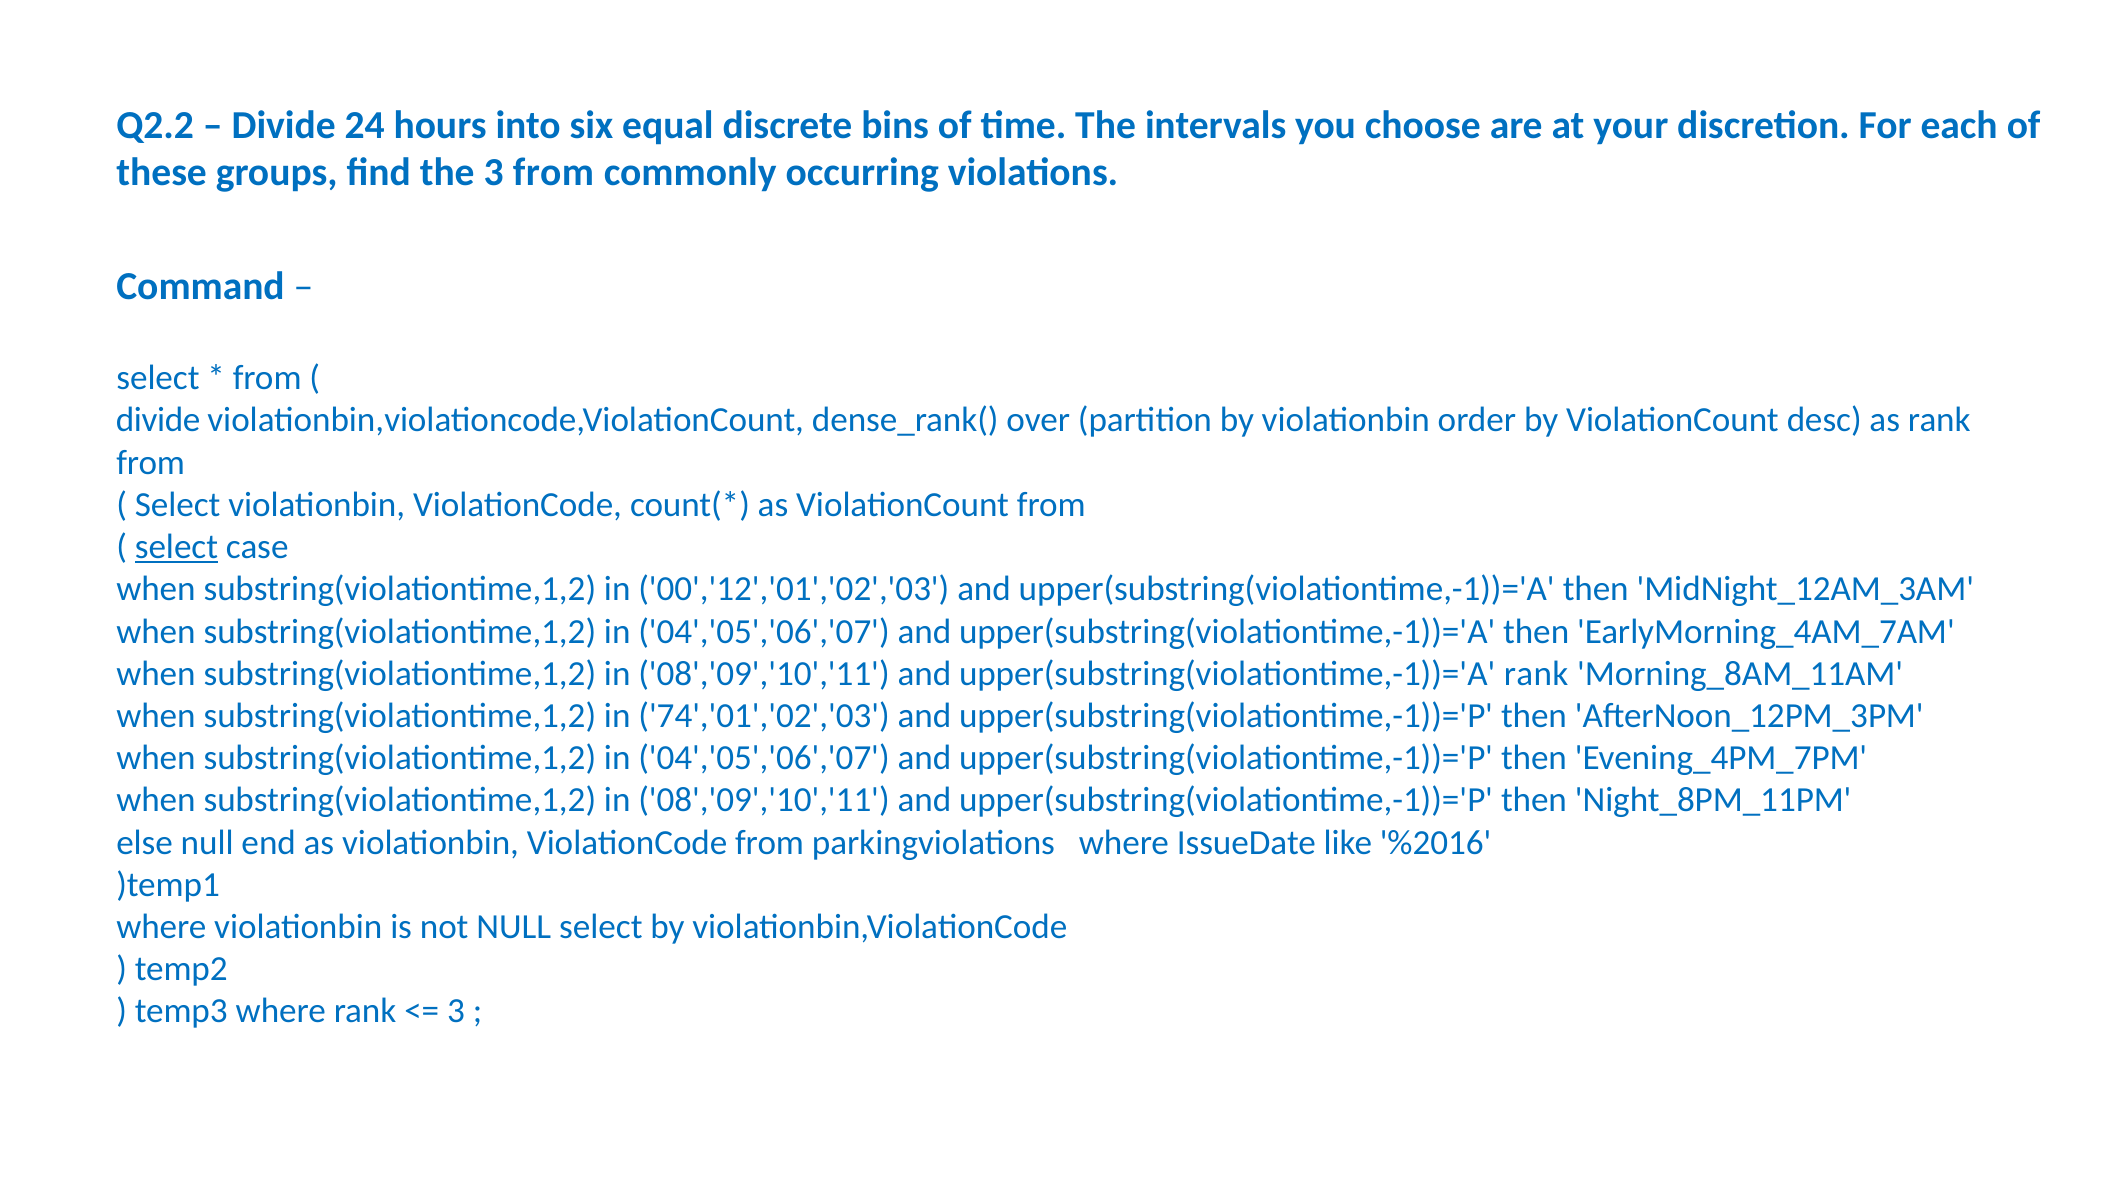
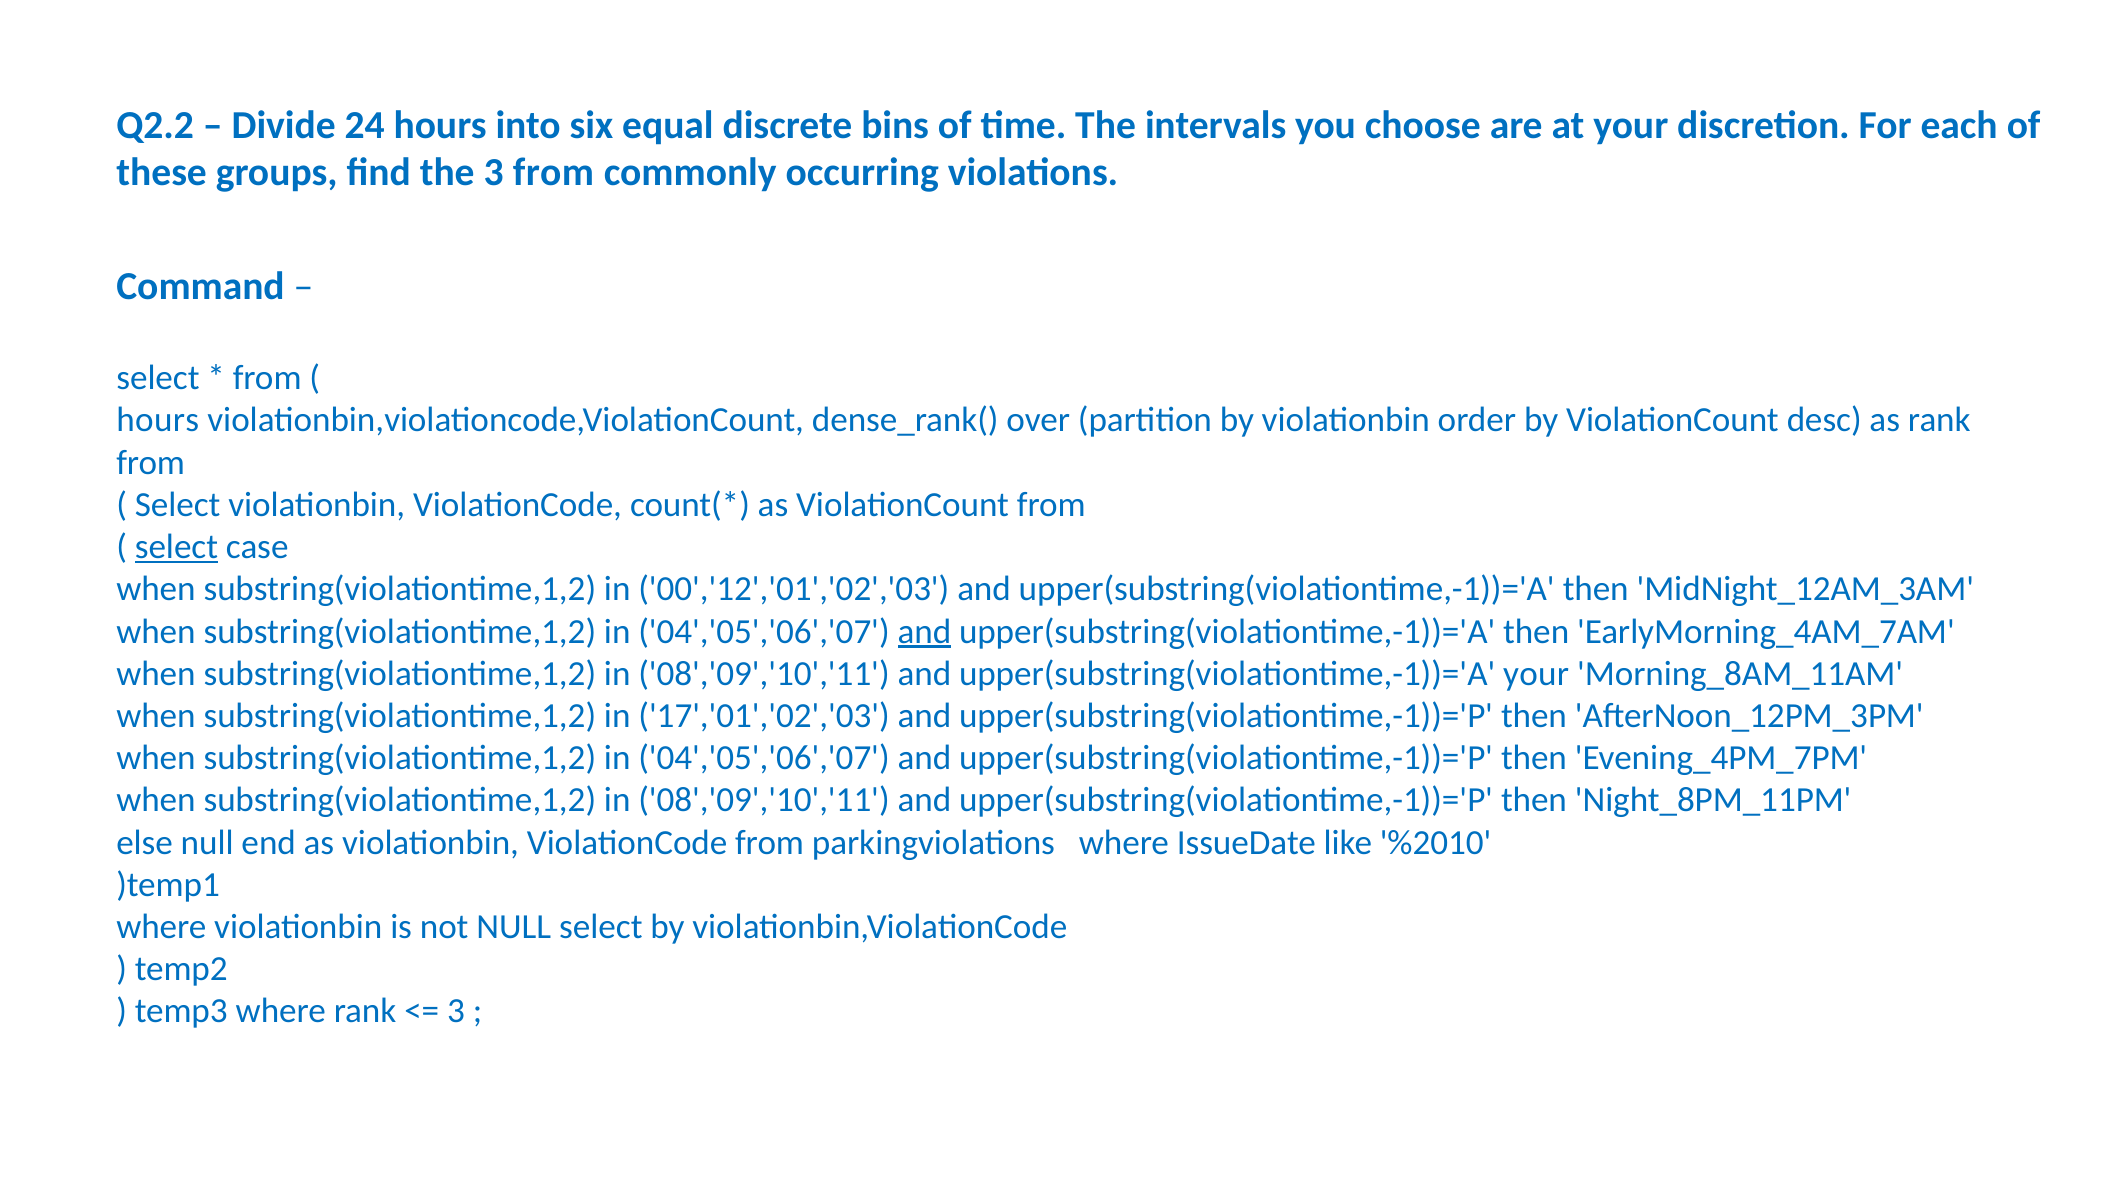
divide at (158, 420): divide -> hours
and at (924, 631) underline: none -> present
upper(substring(violationtime,-1))='A rank: rank -> your
74','01','02','03: 74','01','02','03 -> 17','01','02','03
%2016: %2016 -> %2010
